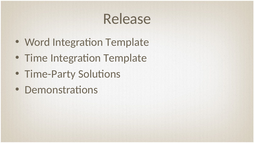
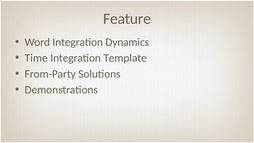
Release: Release -> Feature
Word Integration Template: Template -> Dynamics
Time-Party: Time-Party -> From-Party
